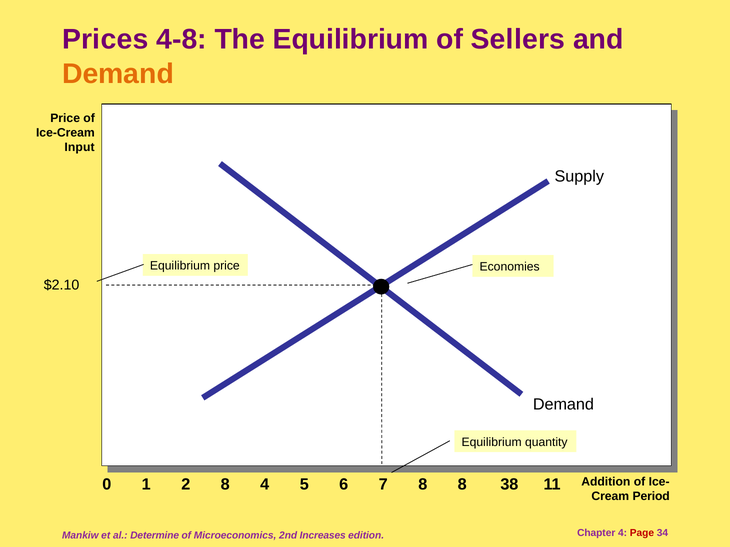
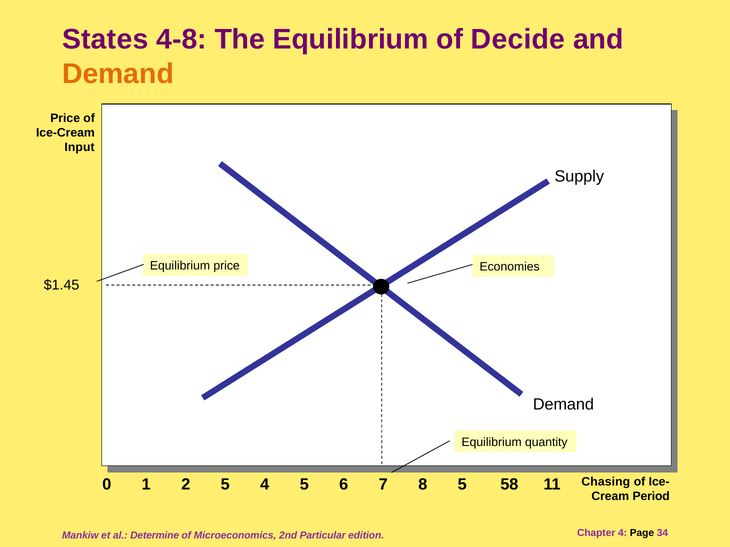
Prices: Prices -> States
Sellers: Sellers -> Decide
$2.10: $2.10 -> $1.45
Addition: Addition -> Chasing
1 8: 8 -> 5
7 8: 8 -> 5
38: 38 -> 58
Increases: Increases -> Particular
Page colour: red -> black
